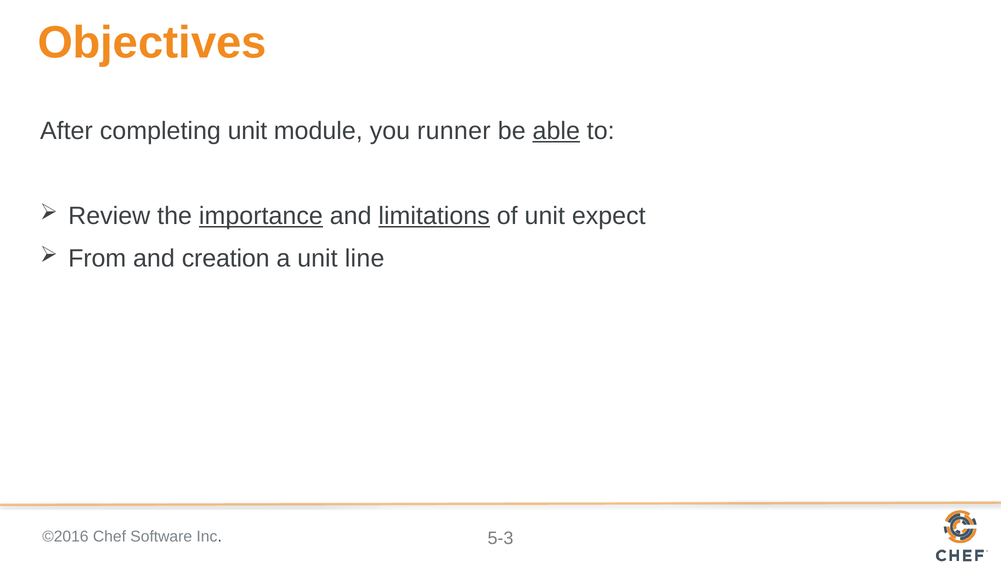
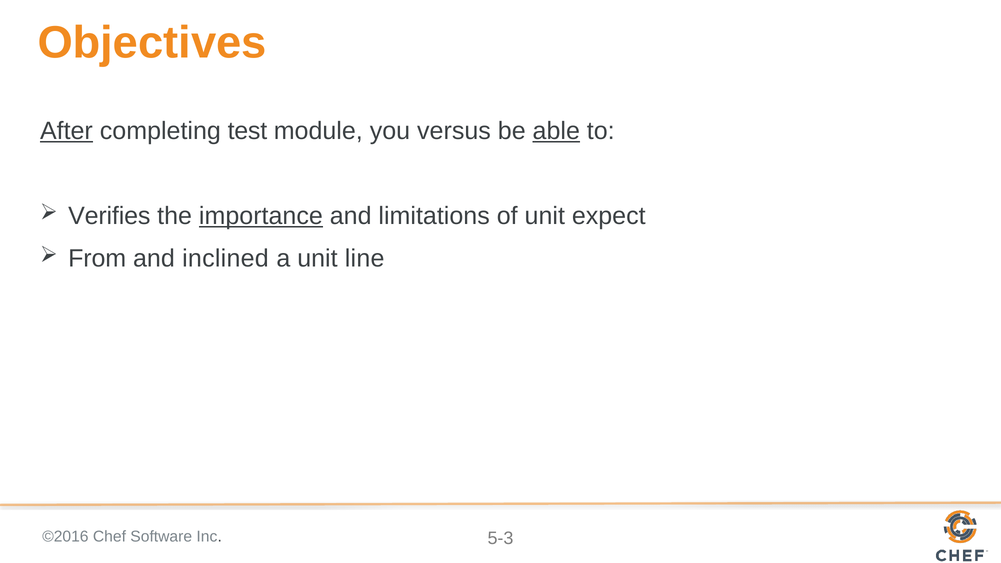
After underline: none -> present
completing unit: unit -> test
runner: runner -> versus
Review: Review -> Verifies
limitations underline: present -> none
creation: creation -> inclined
